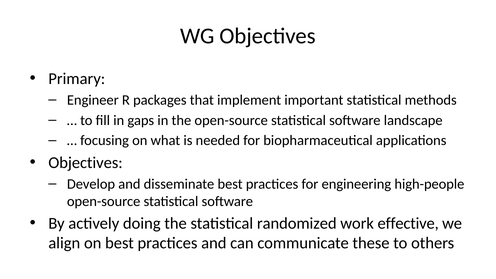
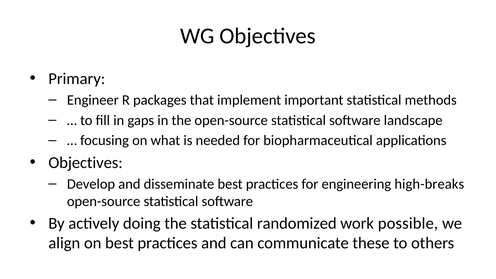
high-people: high-people -> high-breaks
effective: effective -> possible
